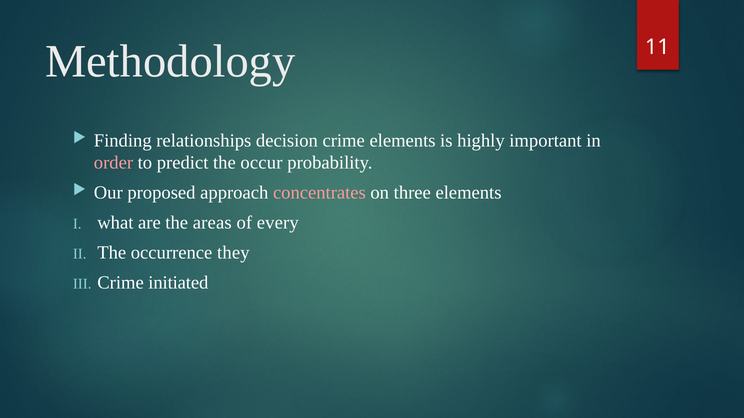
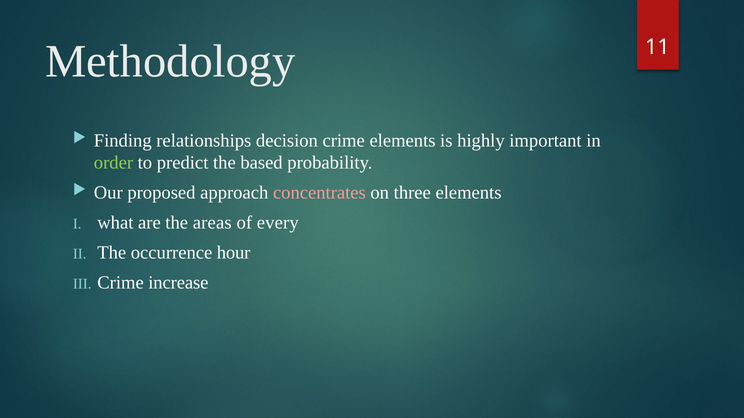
order colour: pink -> light green
occur: occur -> based
they: they -> hour
initiated: initiated -> increase
